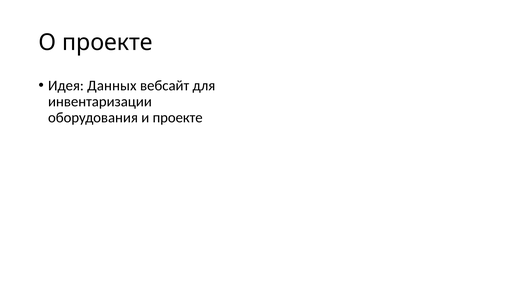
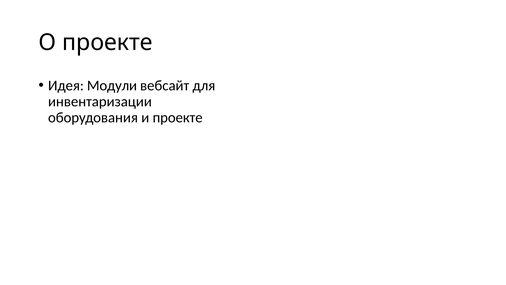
Данных: Данных -> Модули
